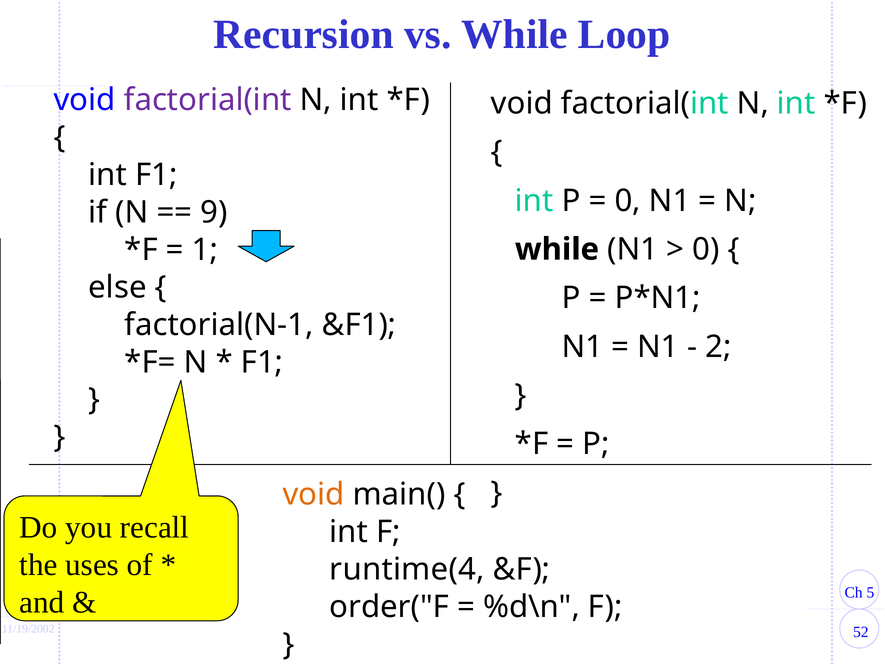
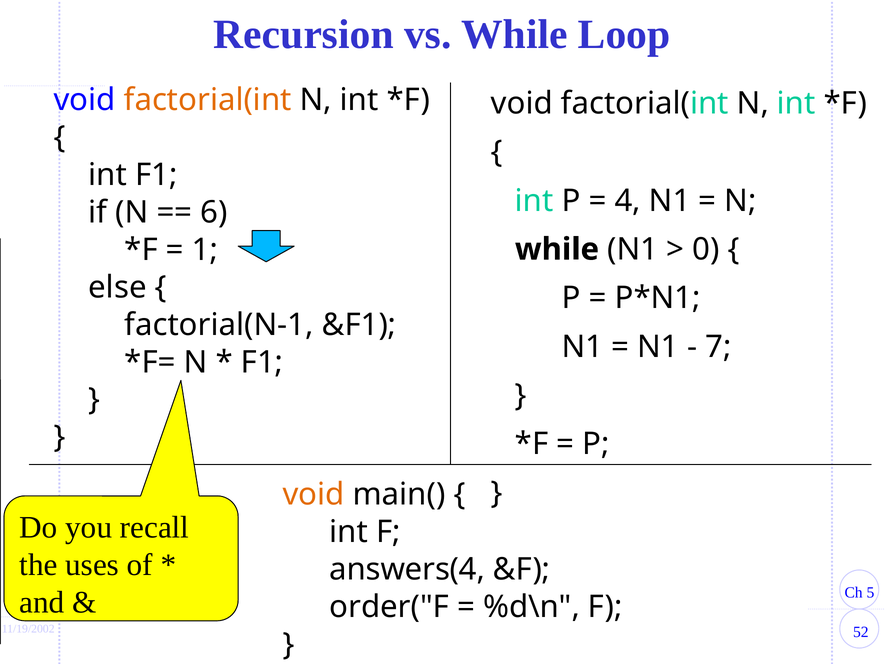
factorial(int at (208, 100) colour: purple -> orange
0 at (628, 201): 0 -> 4
9: 9 -> 6
2: 2 -> 7
runtime(4: runtime(4 -> answers(4
